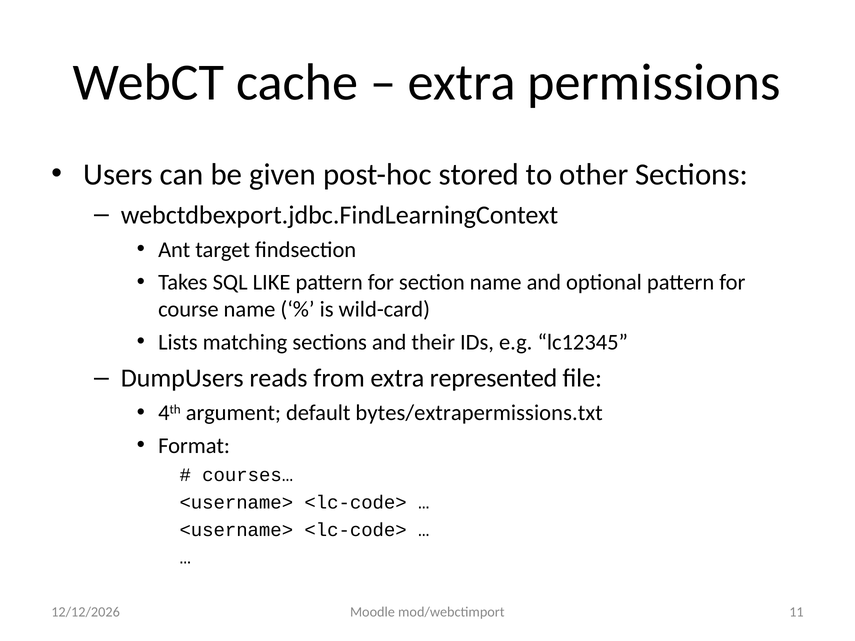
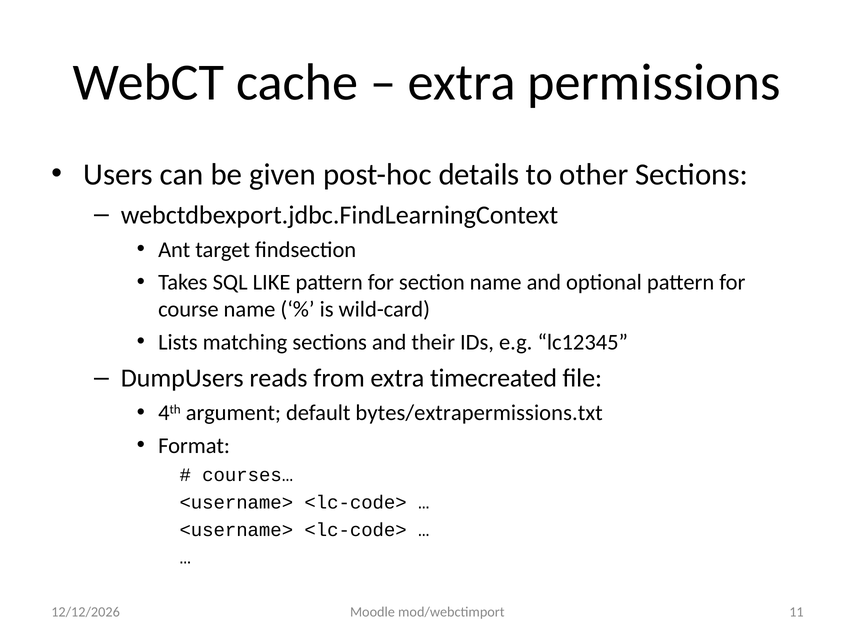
stored: stored -> details
represented: represented -> timecreated
